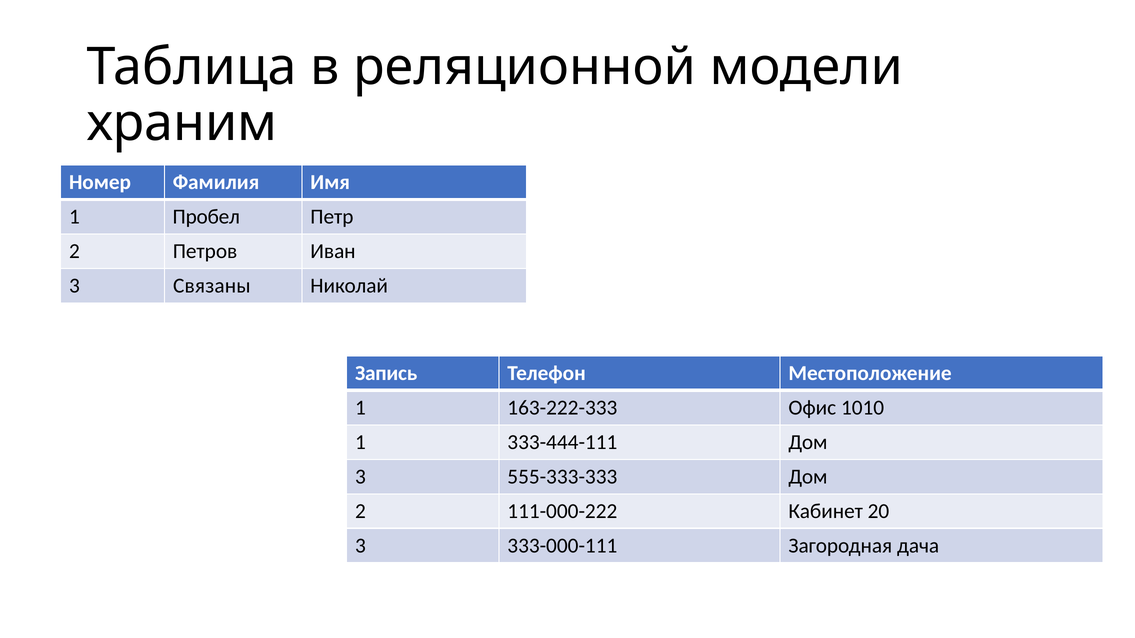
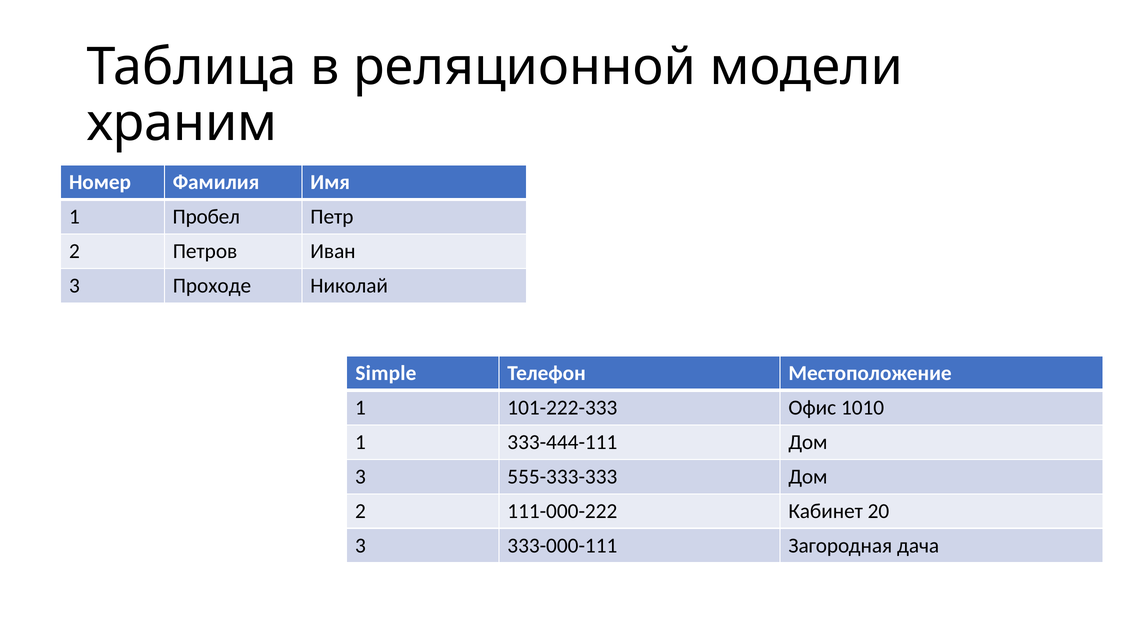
Связаны: Связаны -> Проходе
Запись: Запись -> Simple
163-222-333: 163-222-333 -> 101-222-333
